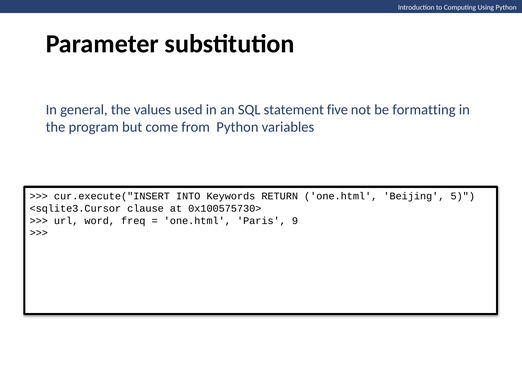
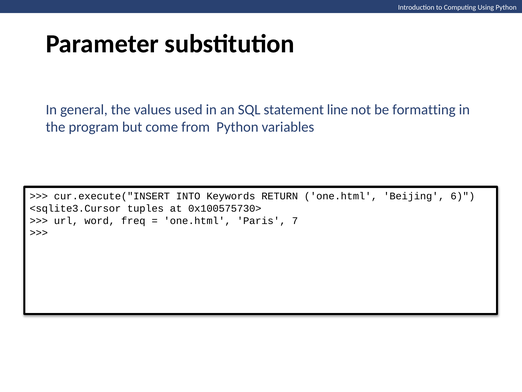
five: five -> line
5: 5 -> 6
clause: clause -> tuples
9: 9 -> 7
